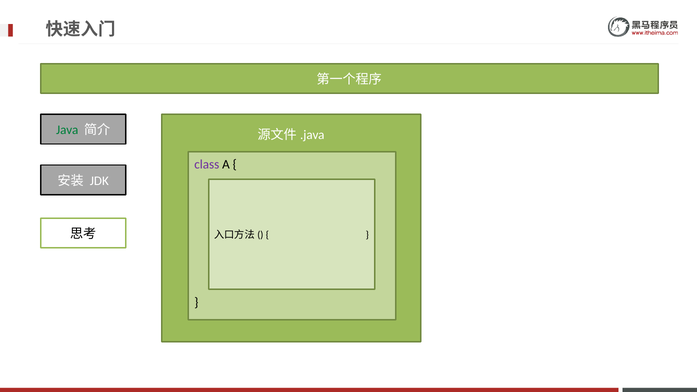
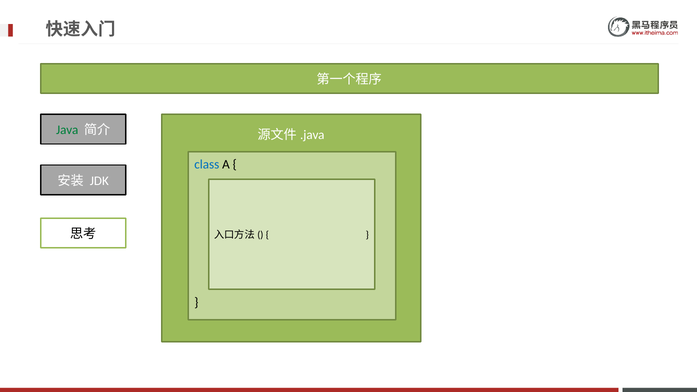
class colour: purple -> blue
